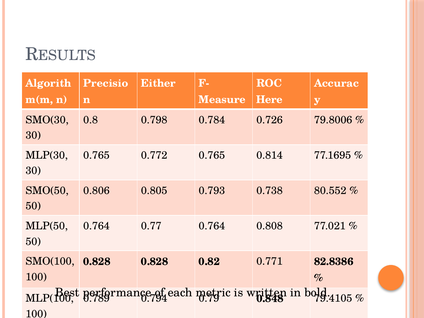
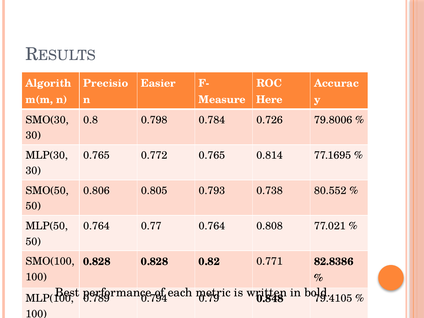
Either: Either -> Easier
